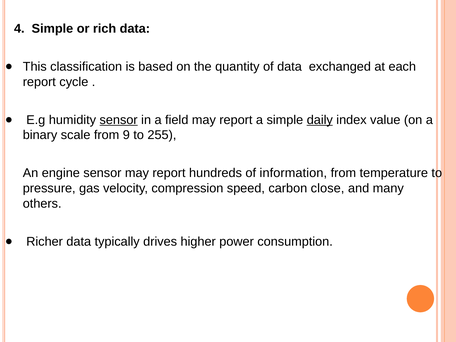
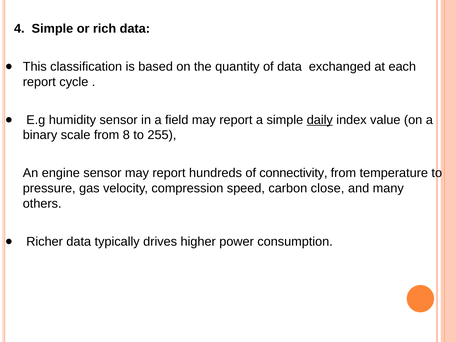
sensor at (119, 120) underline: present -> none
9: 9 -> 8
information: information -> connectivity
